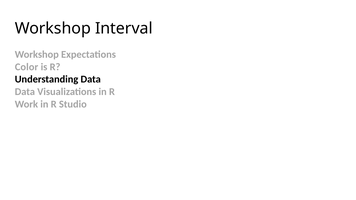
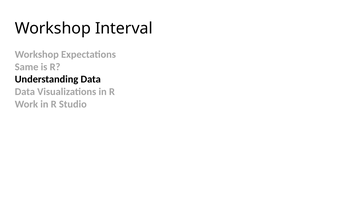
Color: Color -> Same
